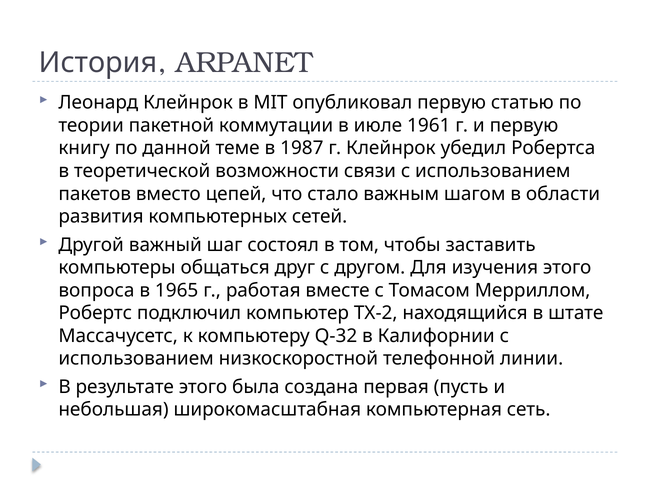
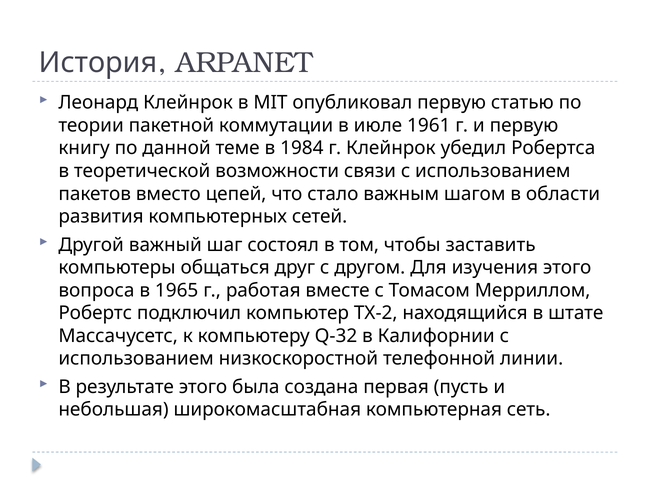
1987: 1987 -> 1984
